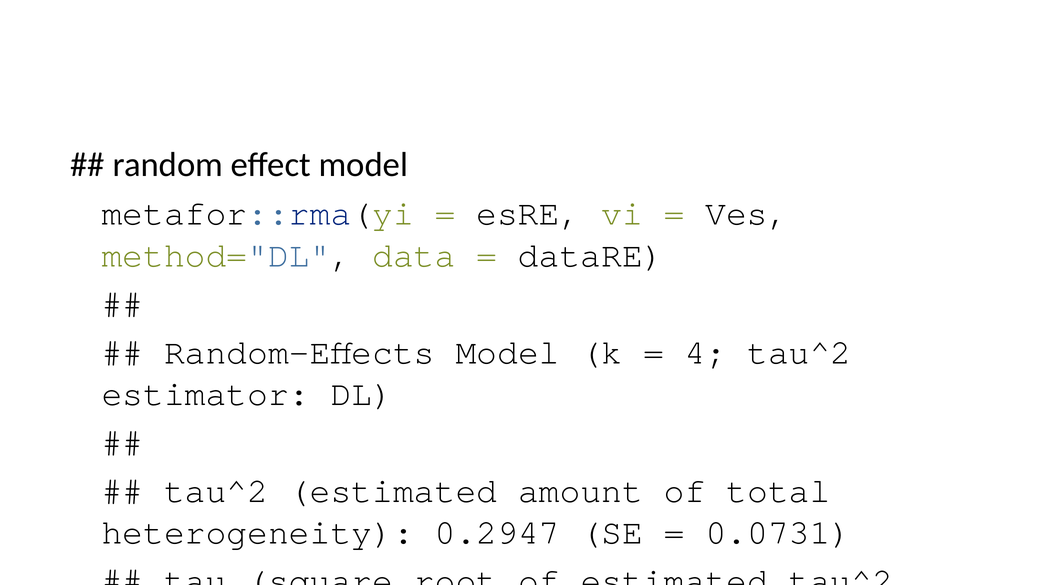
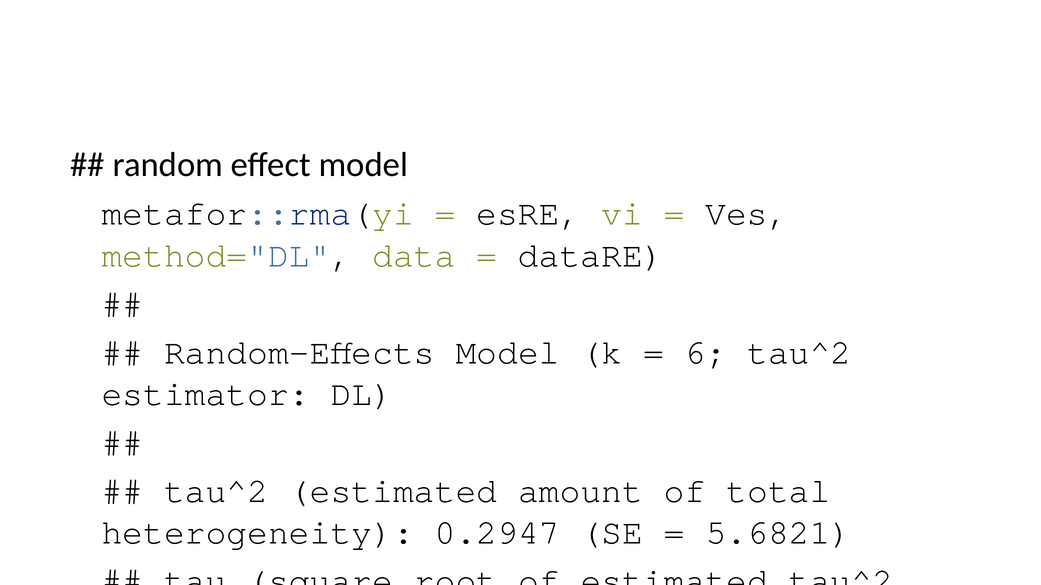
4 at (706, 352): 4 -> 6
0.0731: 0.0731 -> 5.6821
